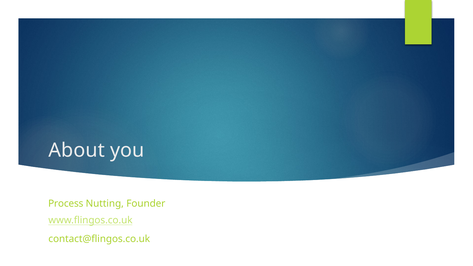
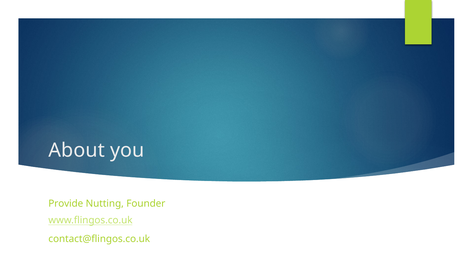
Process: Process -> Provide
